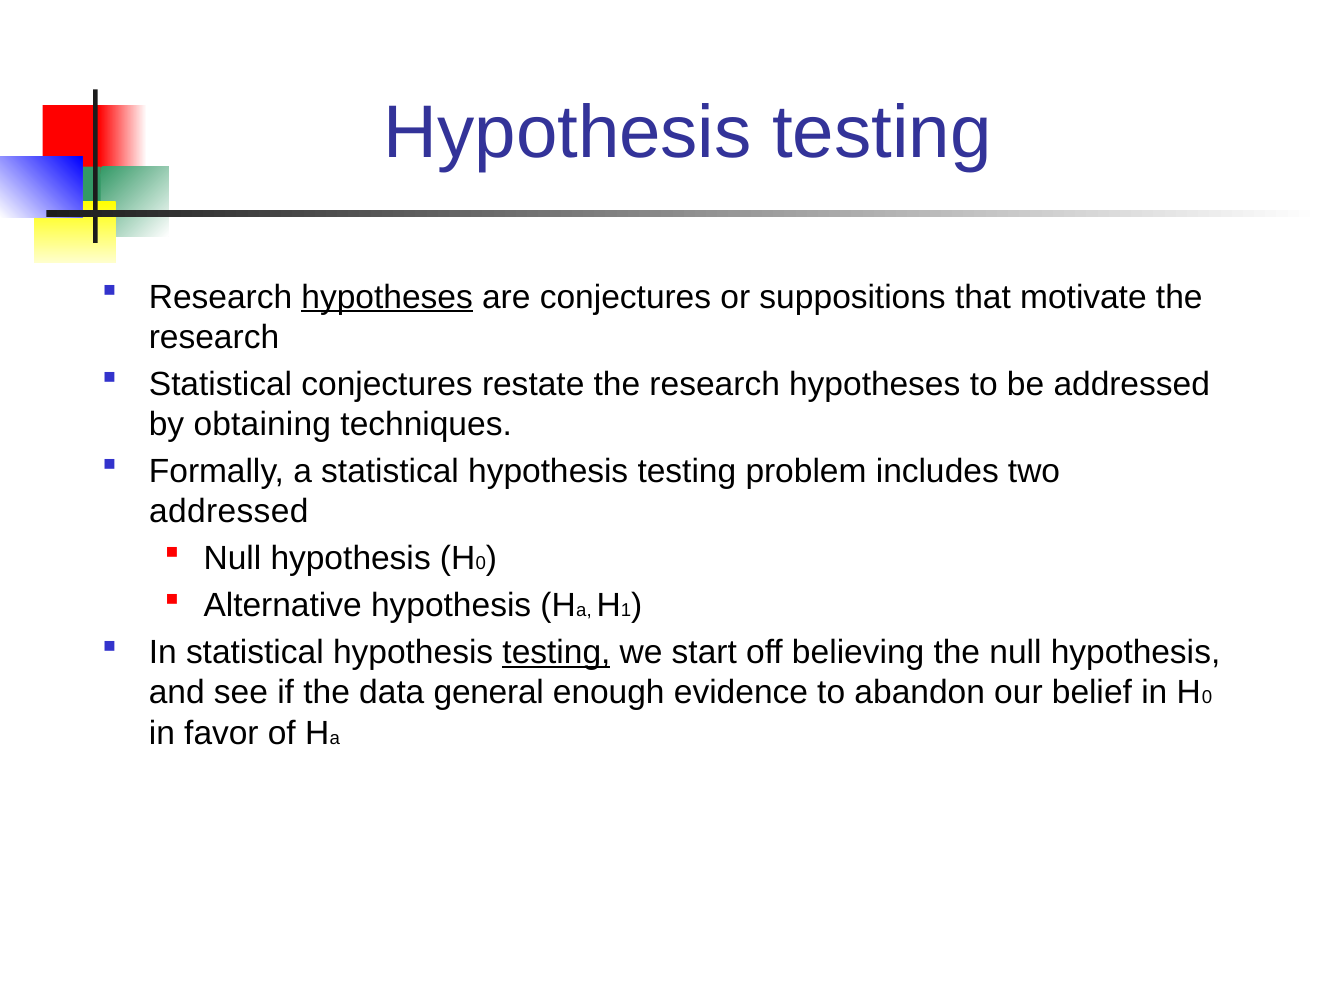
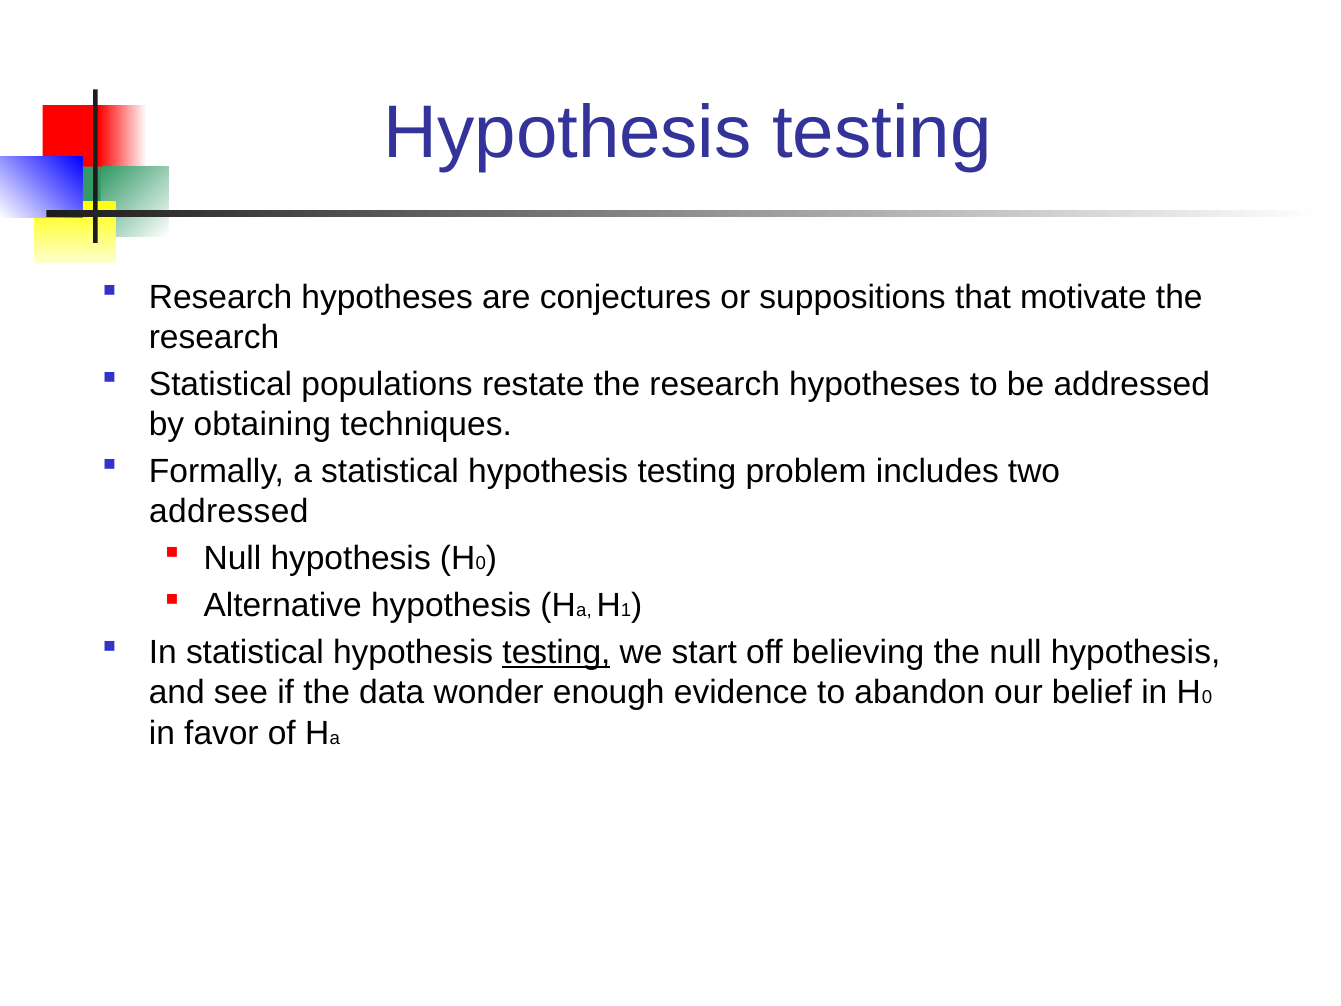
hypotheses at (387, 297) underline: present -> none
Statistical conjectures: conjectures -> populations
general: general -> wonder
